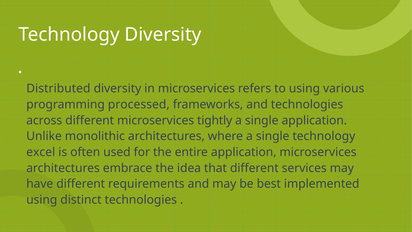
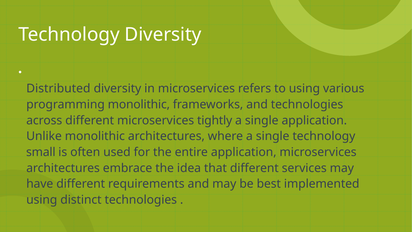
programming processed: processed -> monolithic
excel: excel -> small
